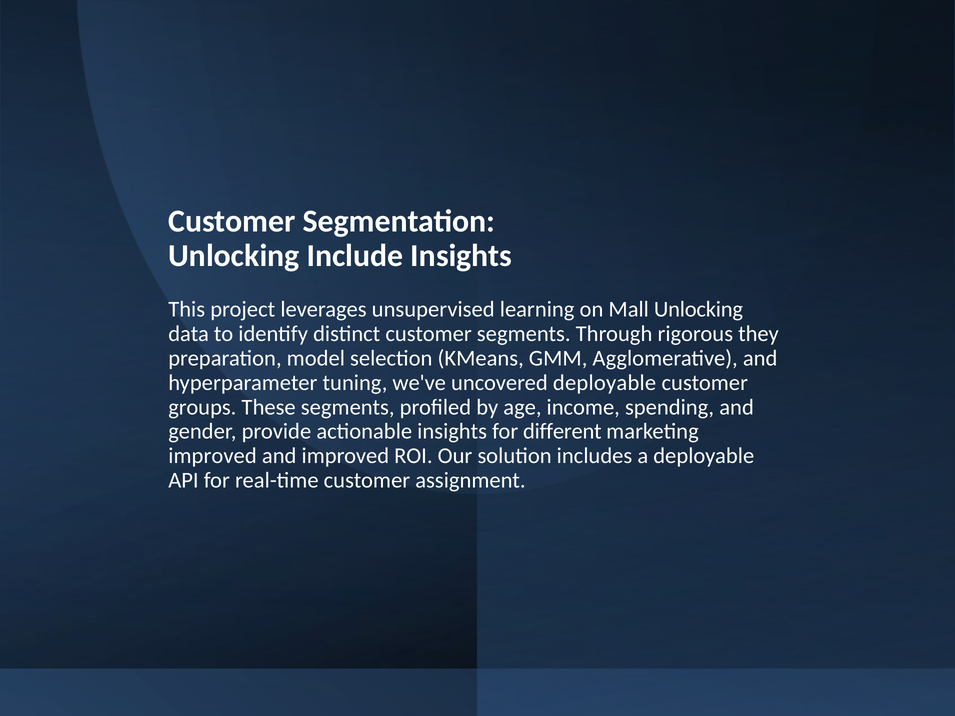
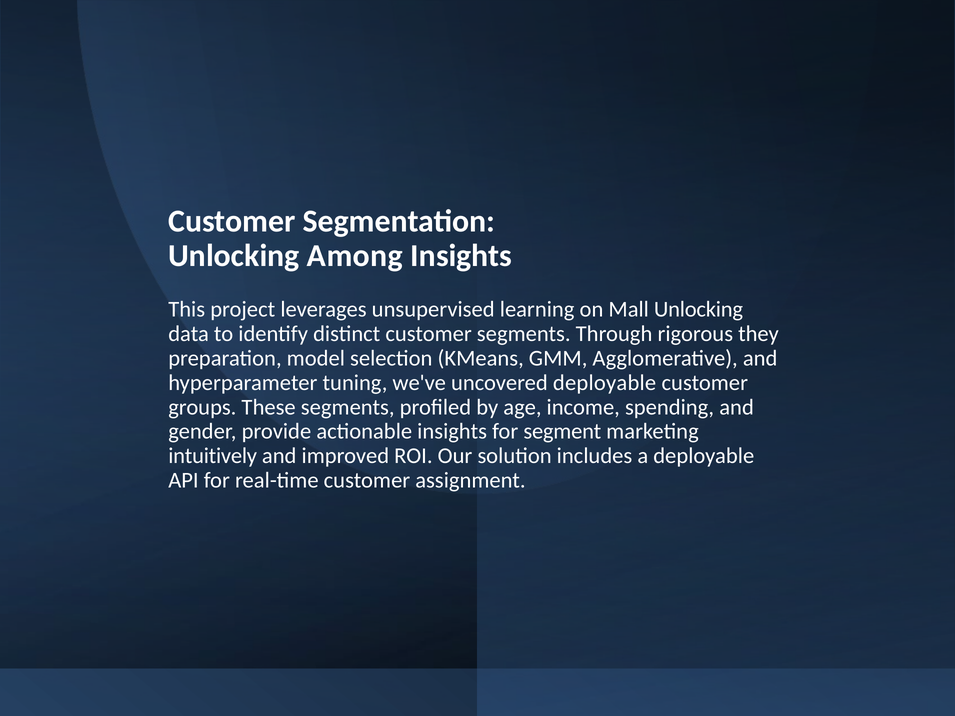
Include: Include -> Among
different: different -> segment
improved at (213, 456): improved -> intuitively
